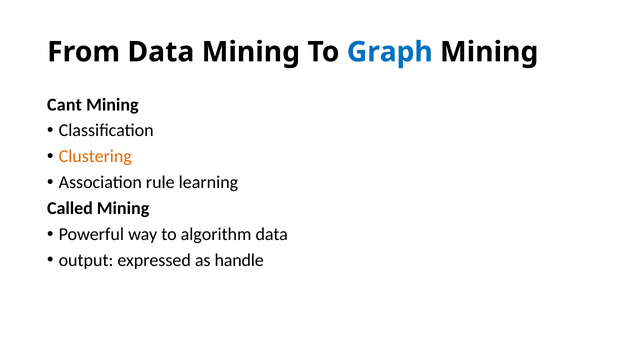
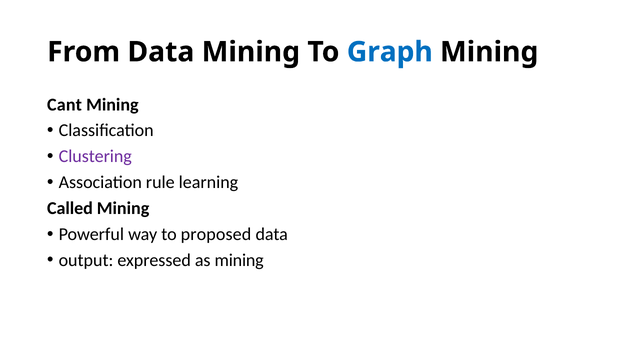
Clustering colour: orange -> purple
algorithm: algorithm -> proposed
as handle: handle -> mining
